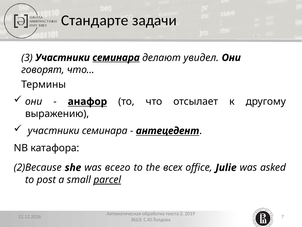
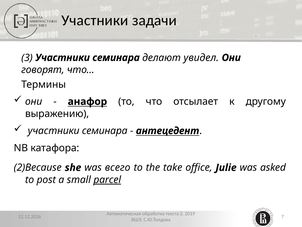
Стандарте at (95, 20): Стандарте -> Участники
семинара at (116, 58) underline: present -> none
всех: всех -> take
